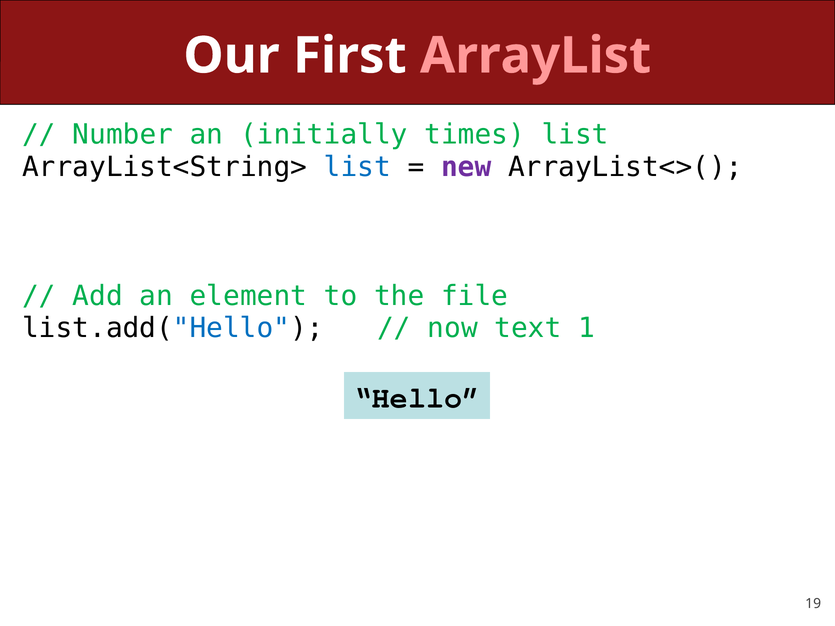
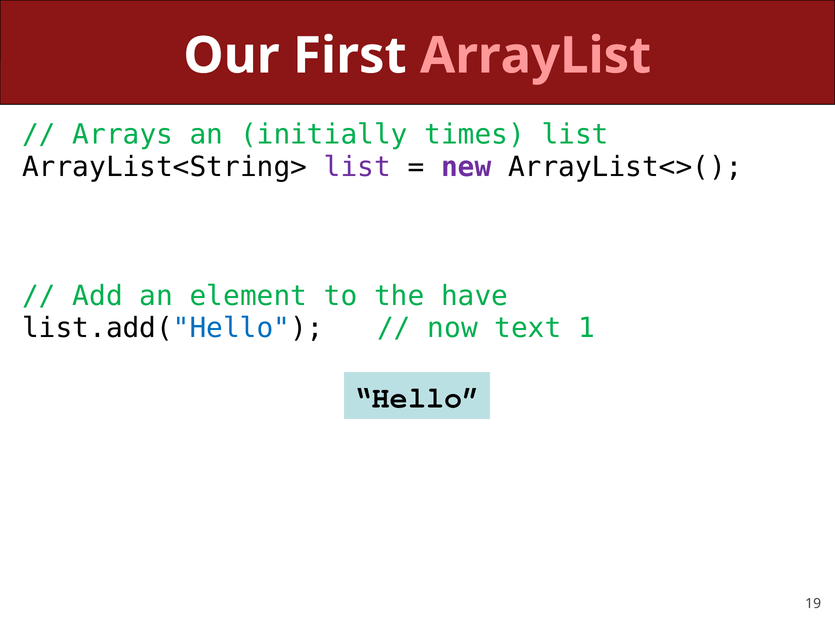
Number: Number -> Arrays
list at (357, 167) colour: blue -> purple
file: file -> have
